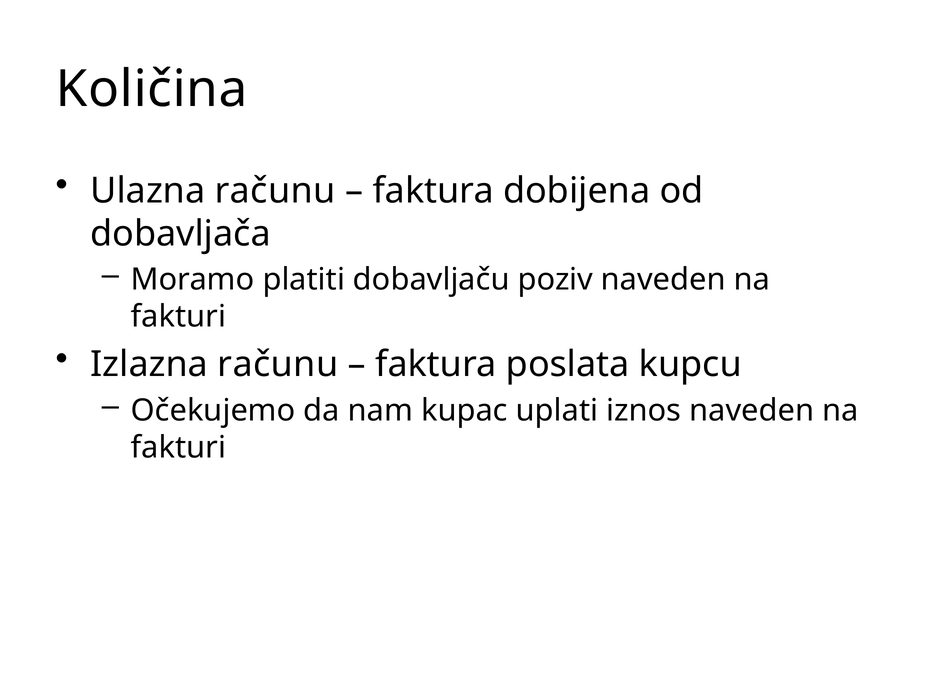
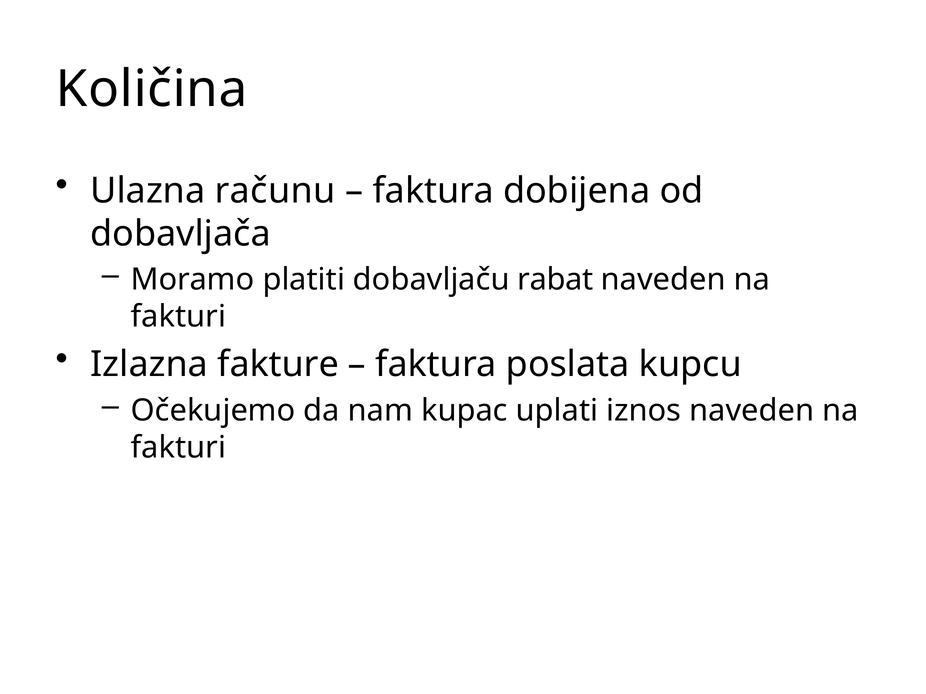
poziv: poziv -> rabat
Izlazna računu: računu -> fakture
